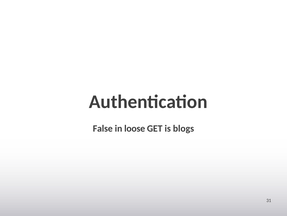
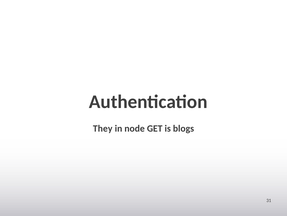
False: False -> They
loose: loose -> node
